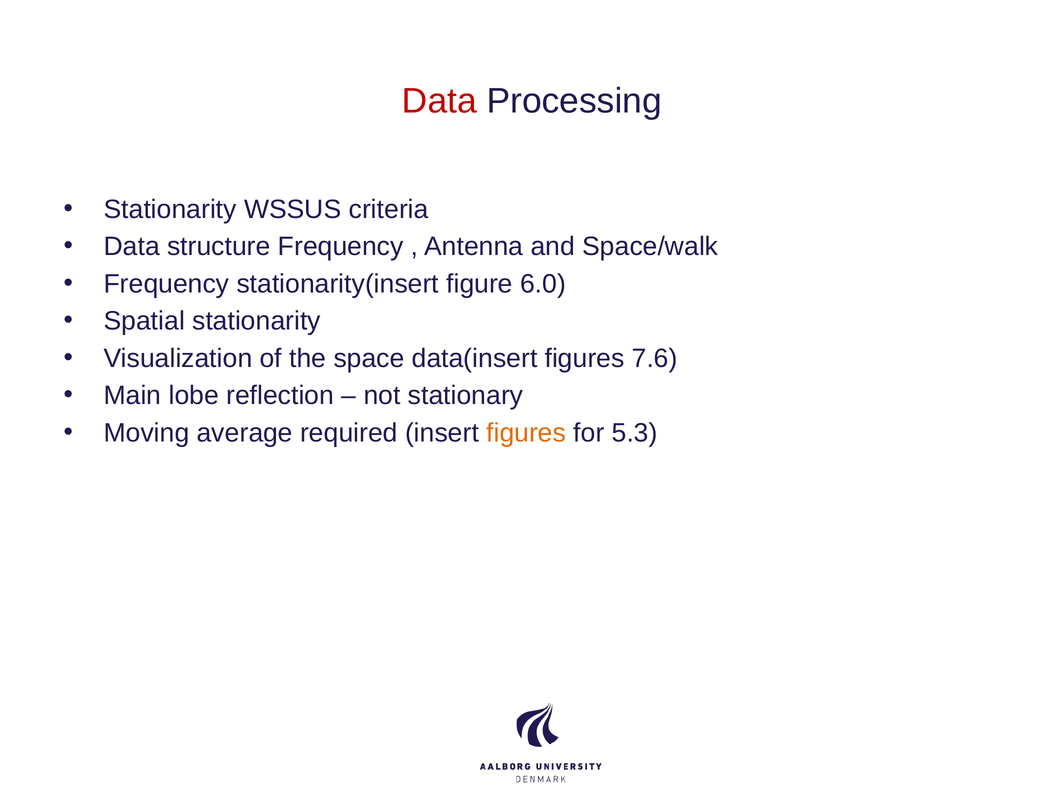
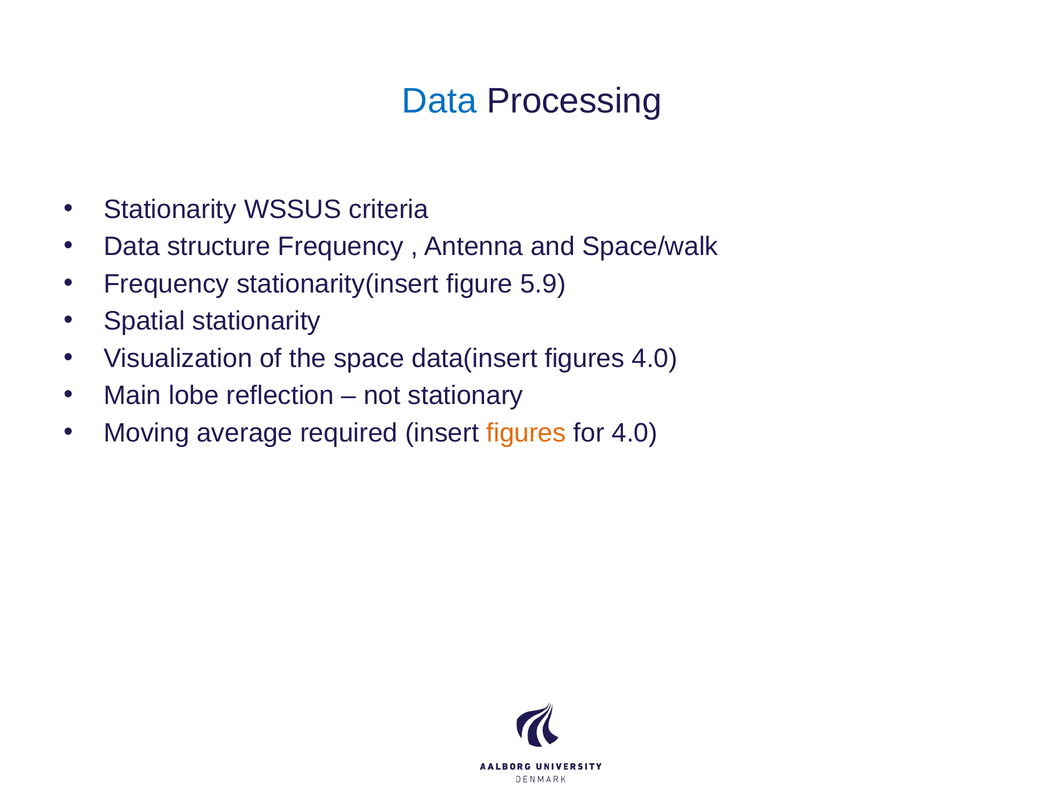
Data at (439, 101) colour: red -> blue
6.0: 6.0 -> 5.9
figures 7.6: 7.6 -> 4.0
for 5.3: 5.3 -> 4.0
